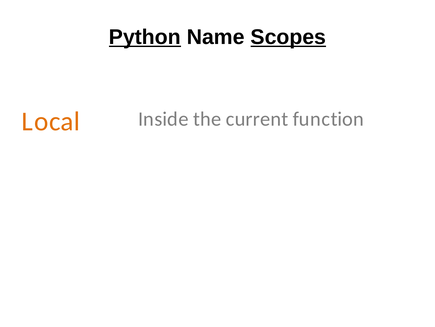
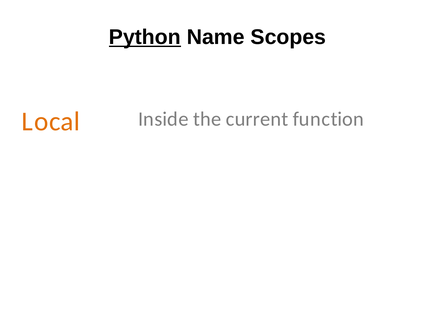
Scopes underline: present -> none
